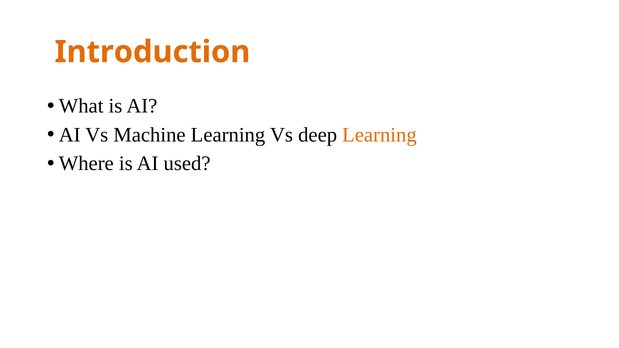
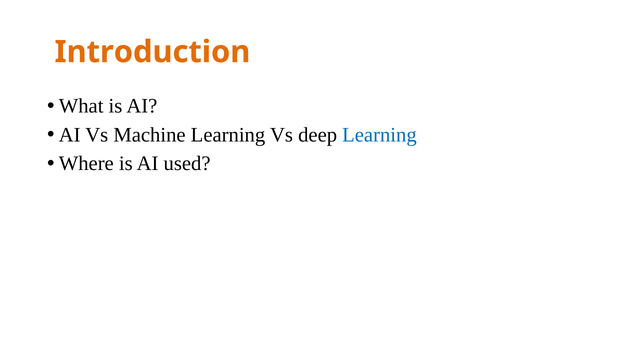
Learning at (379, 135) colour: orange -> blue
